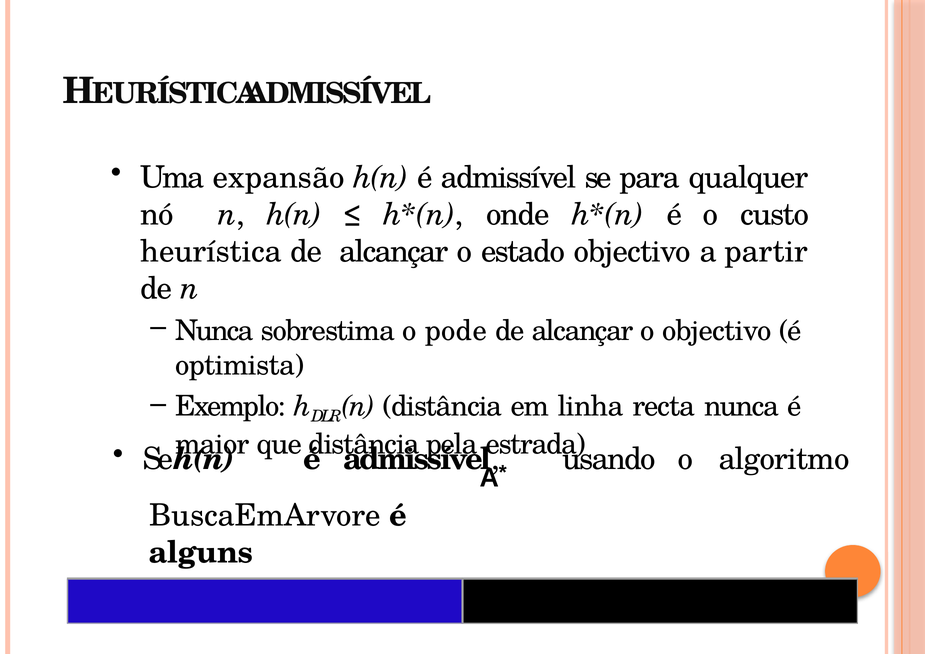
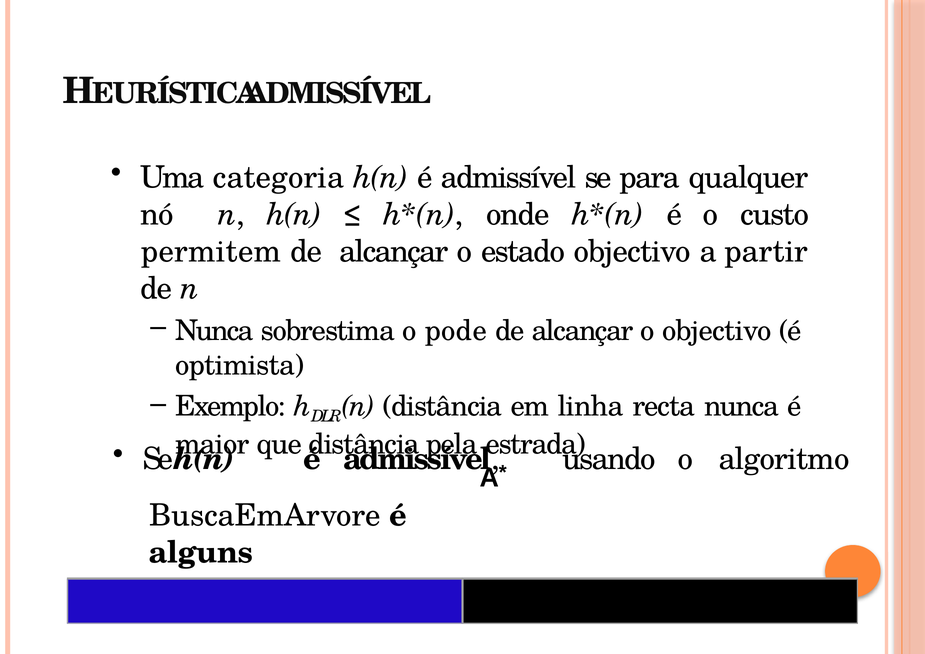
expansão: expansão -> categoria
heurística: heurística -> permitem
